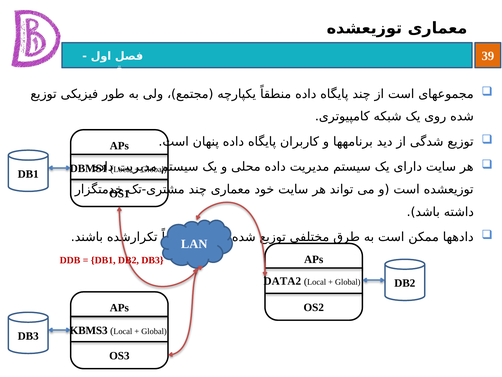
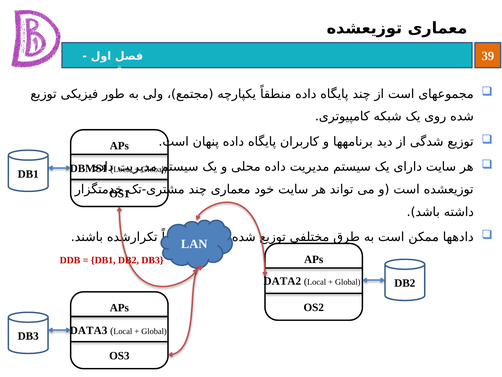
KBMS3: KBMS3 -> DATA3
